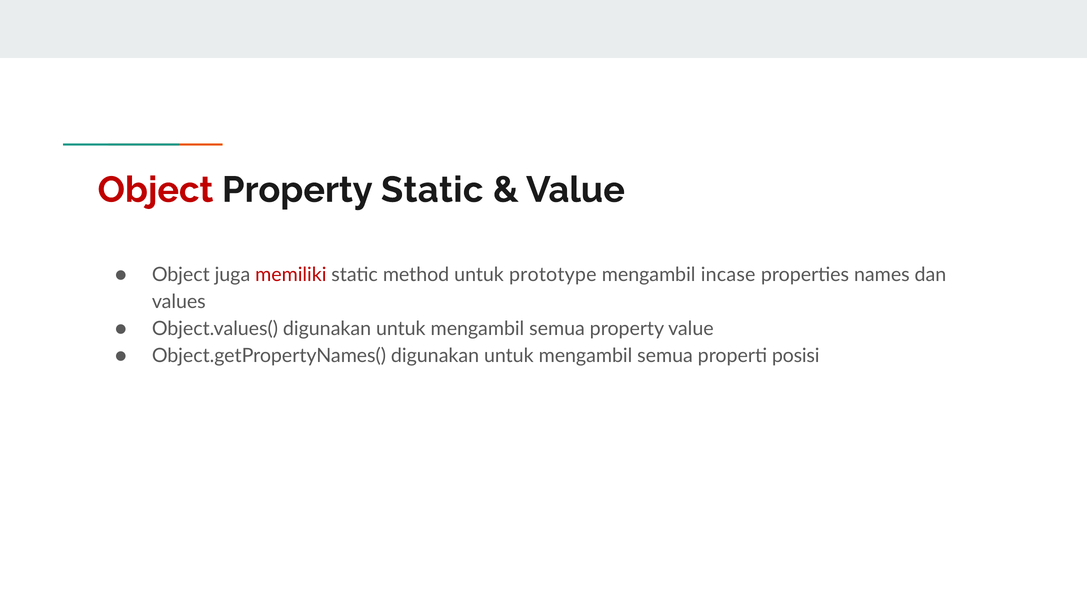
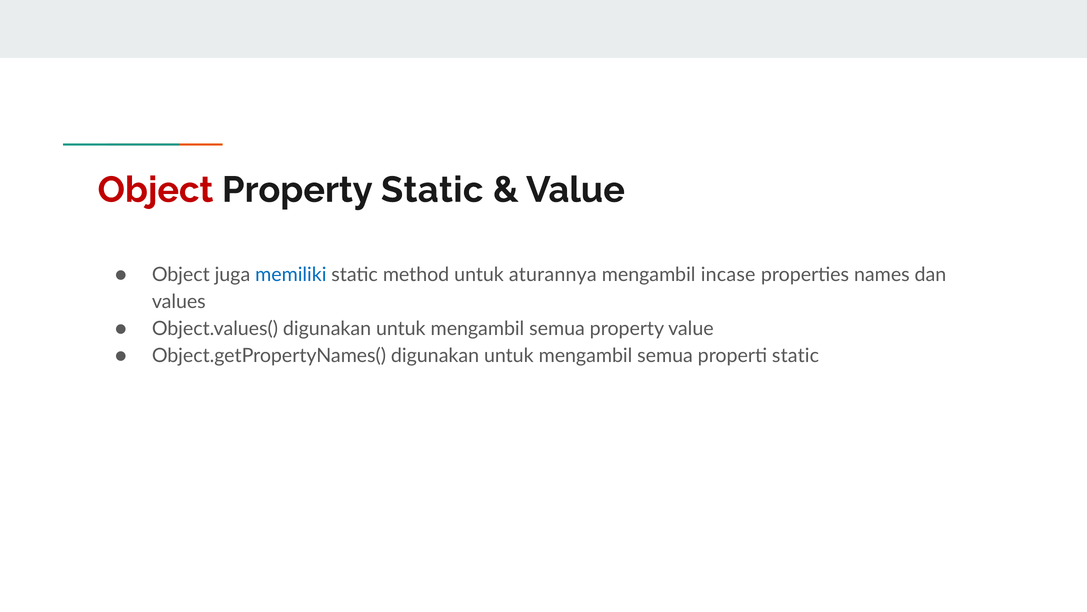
memiliki colour: red -> blue
prototype: prototype -> aturannya
properti posisi: posisi -> static
